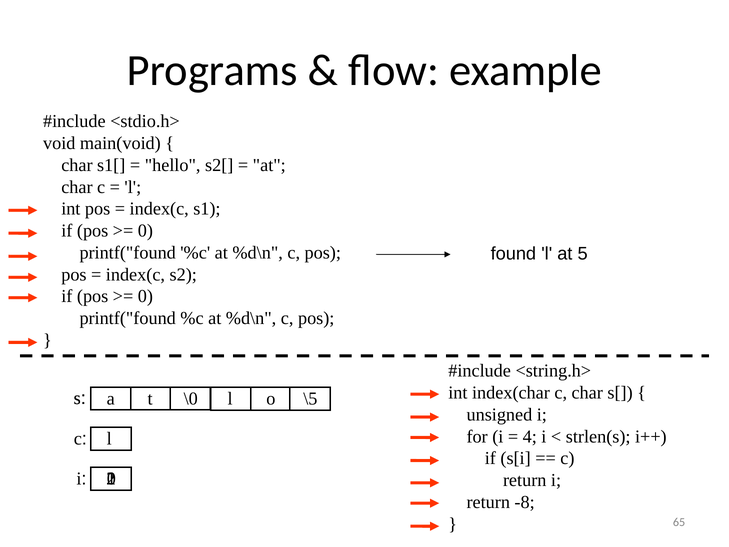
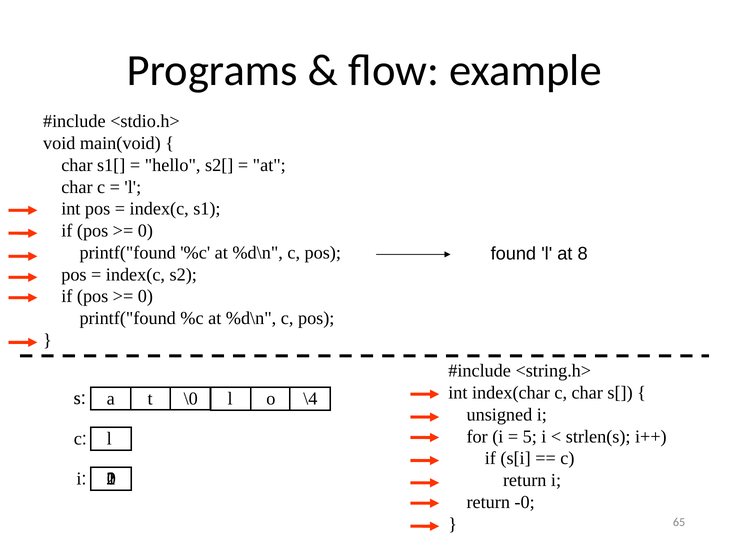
5: 5 -> 8
\5: \5 -> \4
4: 4 -> 5
-8: -8 -> -0
